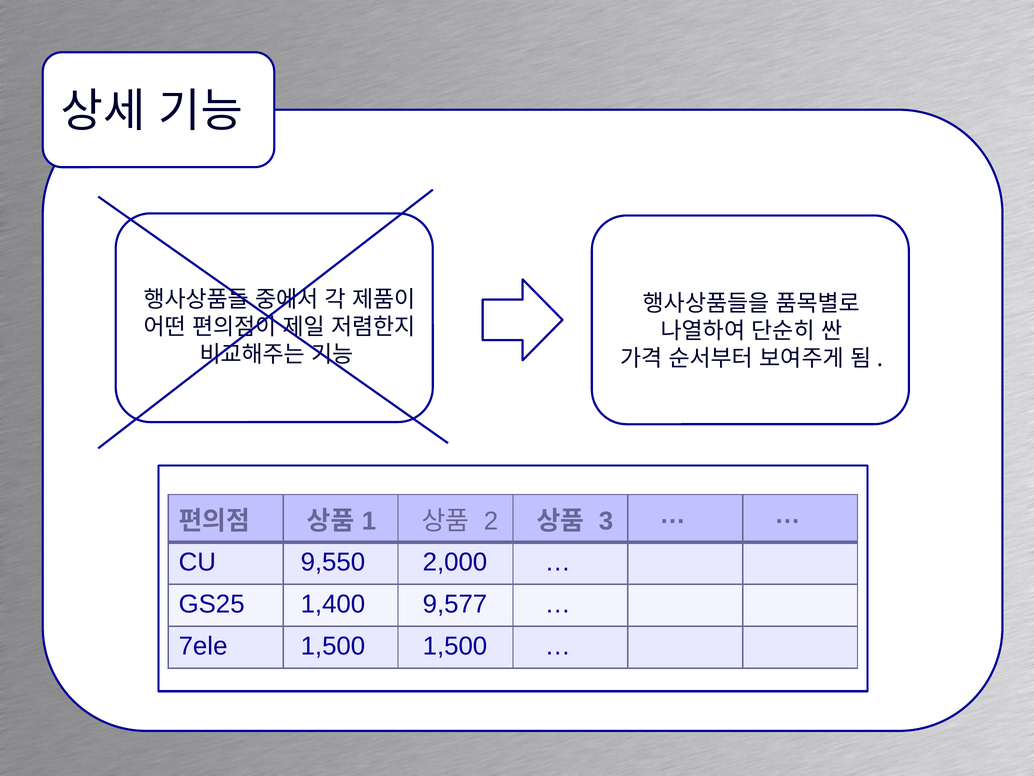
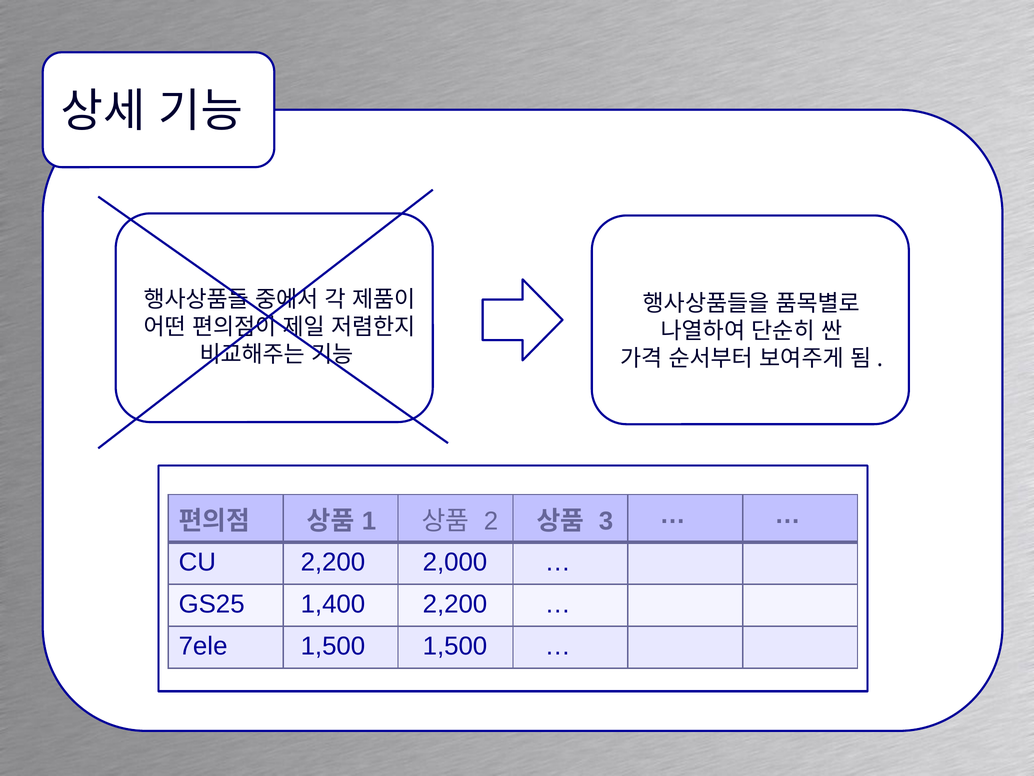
CU 9,550: 9,550 -> 2,200
1,400 9,577: 9,577 -> 2,200
